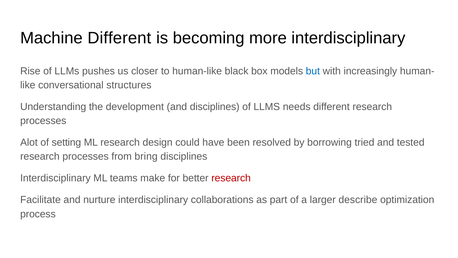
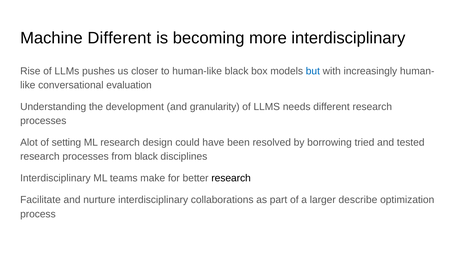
structures: structures -> evaluation
and disciplines: disciplines -> granularity
from bring: bring -> black
research at (231, 178) colour: red -> black
